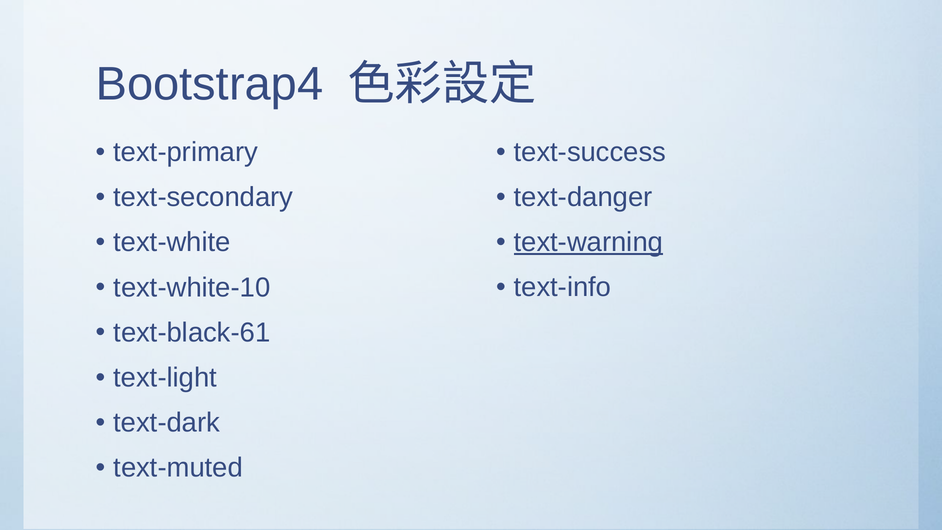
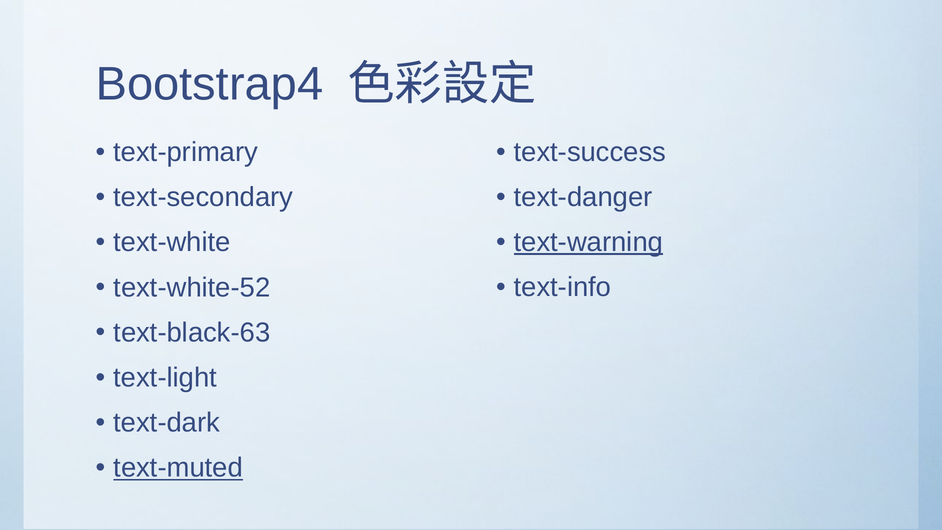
text-white-10: text-white-10 -> text-white-52
text-black-61: text-black-61 -> text-black-63
text-muted underline: none -> present
